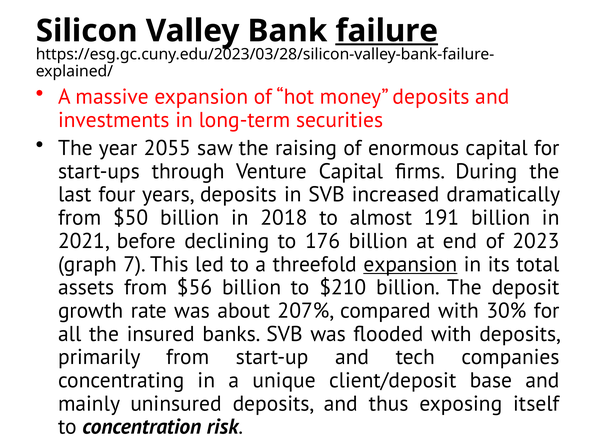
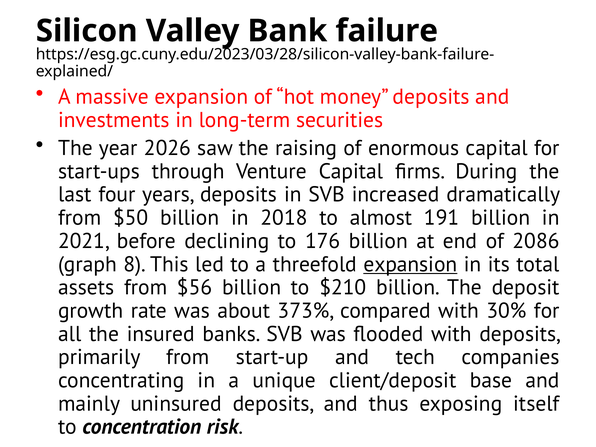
failure underline: present -> none
2055: 2055 -> 2026
2023: 2023 -> 2086
7: 7 -> 8
207%: 207% -> 373%
